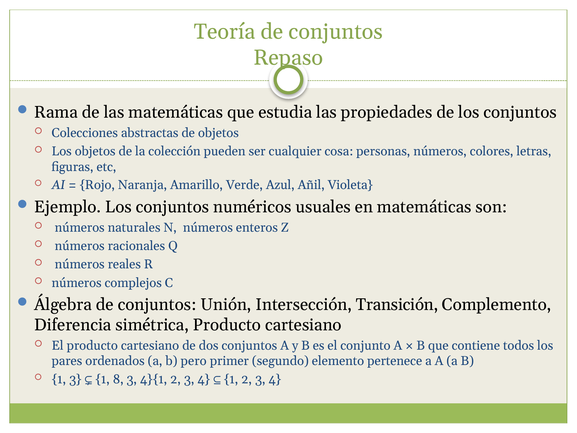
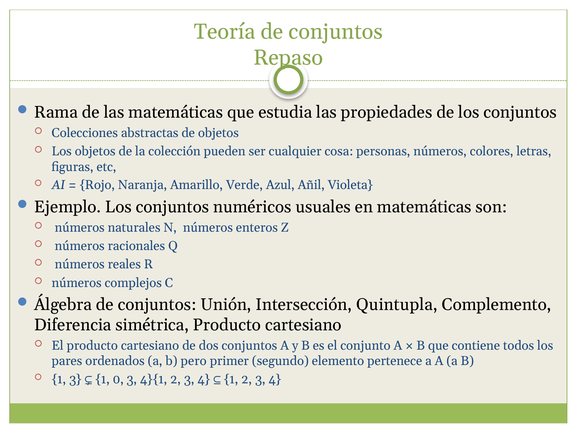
Transición: Transición -> Quintupla
8: 8 -> 0
